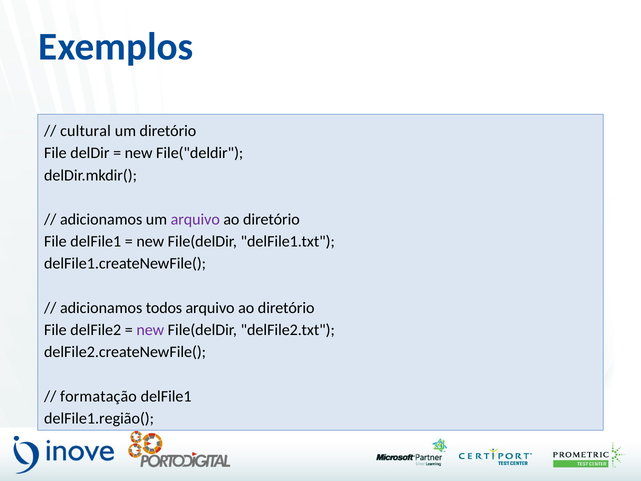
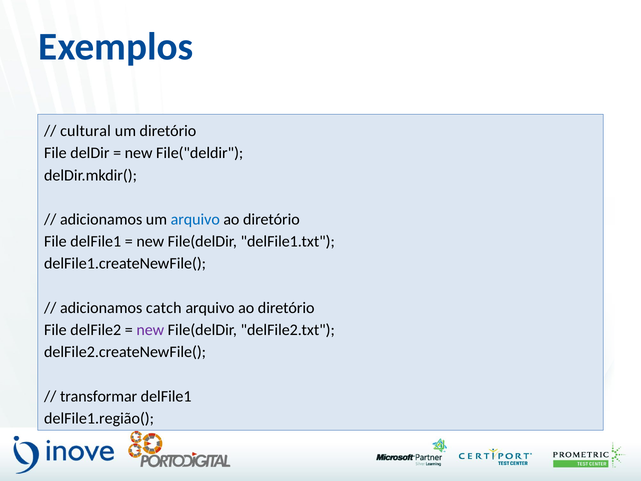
arquivo at (195, 219) colour: purple -> blue
todos: todos -> catch
formatação: formatação -> transformar
